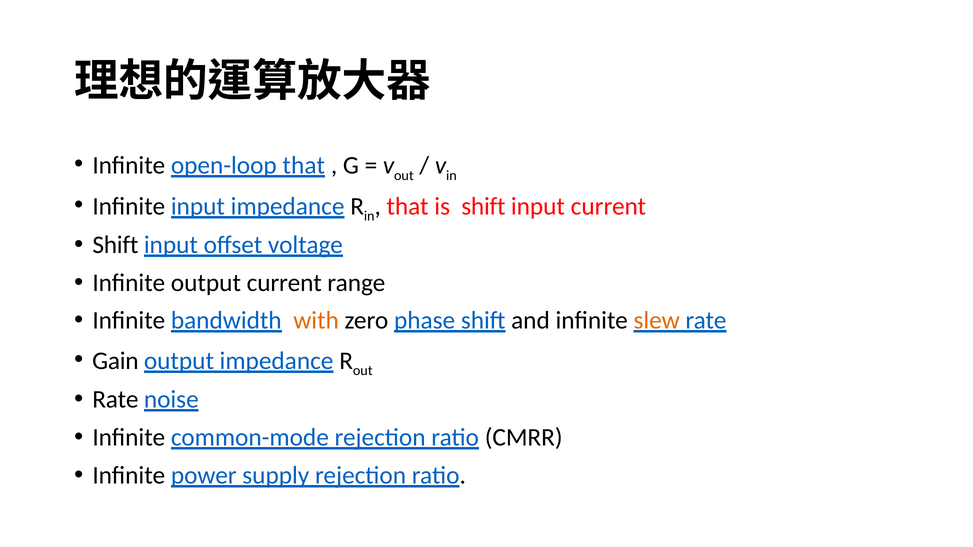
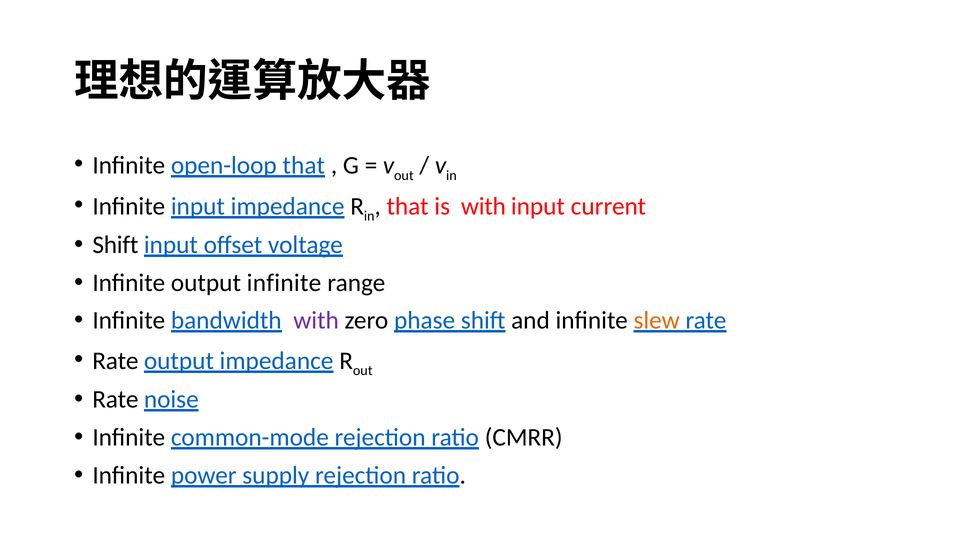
is shift: shift -> with
output current: current -> infinite
with at (316, 321) colour: orange -> purple
Gain at (115, 361): Gain -> Rate
